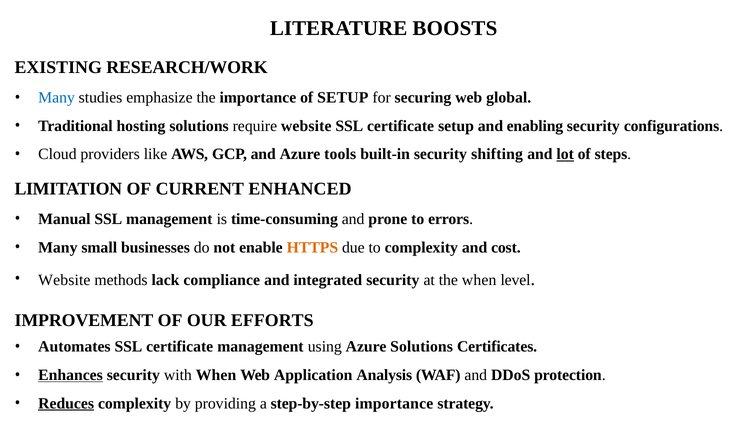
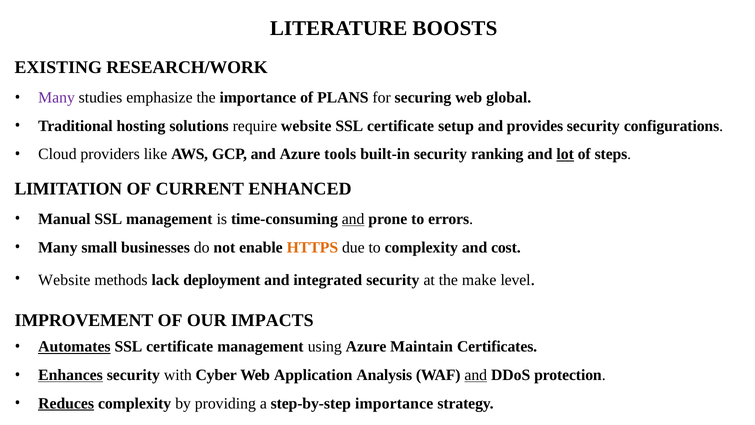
Many at (57, 97) colour: blue -> purple
of SETUP: SETUP -> PLANS
enabling: enabling -> provides
shifting: shifting -> ranking
and at (353, 219) underline: none -> present
compliance: compliance -> deployment
the when: when -> make
EFFORTS: EFFORTS -> IMPACTS
Automates underline: none -> present
Azure Solutions: Solutions -> Maintain
with When: When -> Cyber
and at (476, 375) underline: none -> present
